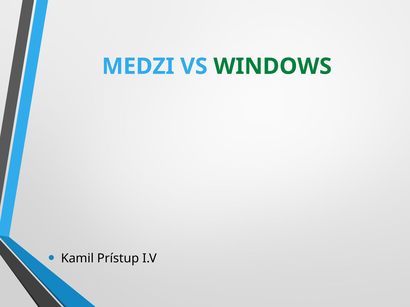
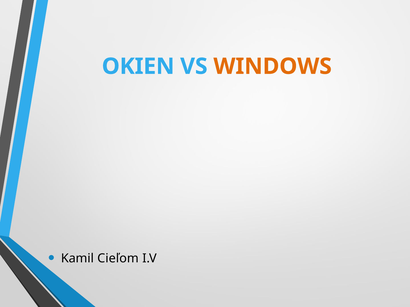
MEDZI: MEDZI -> OKIEN
WINDOWS colour: green -> orange
Prístup: Prístup -> Cieľom
